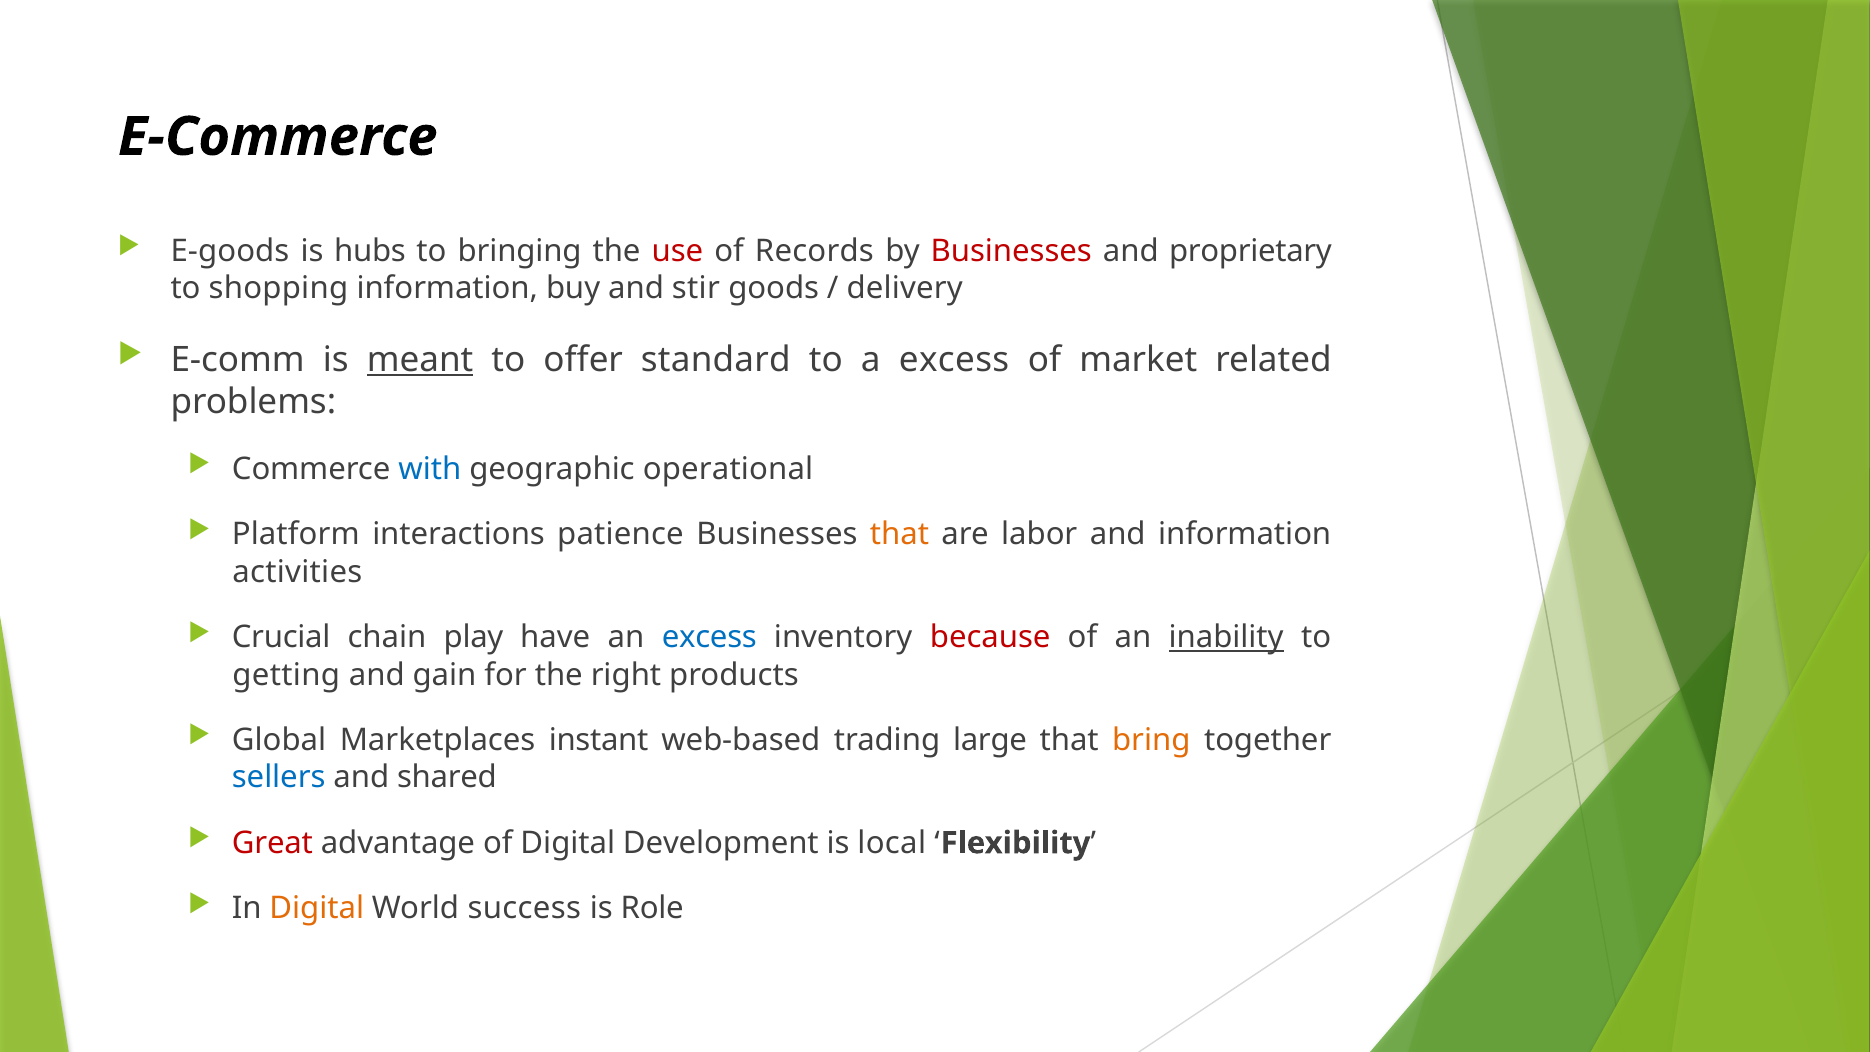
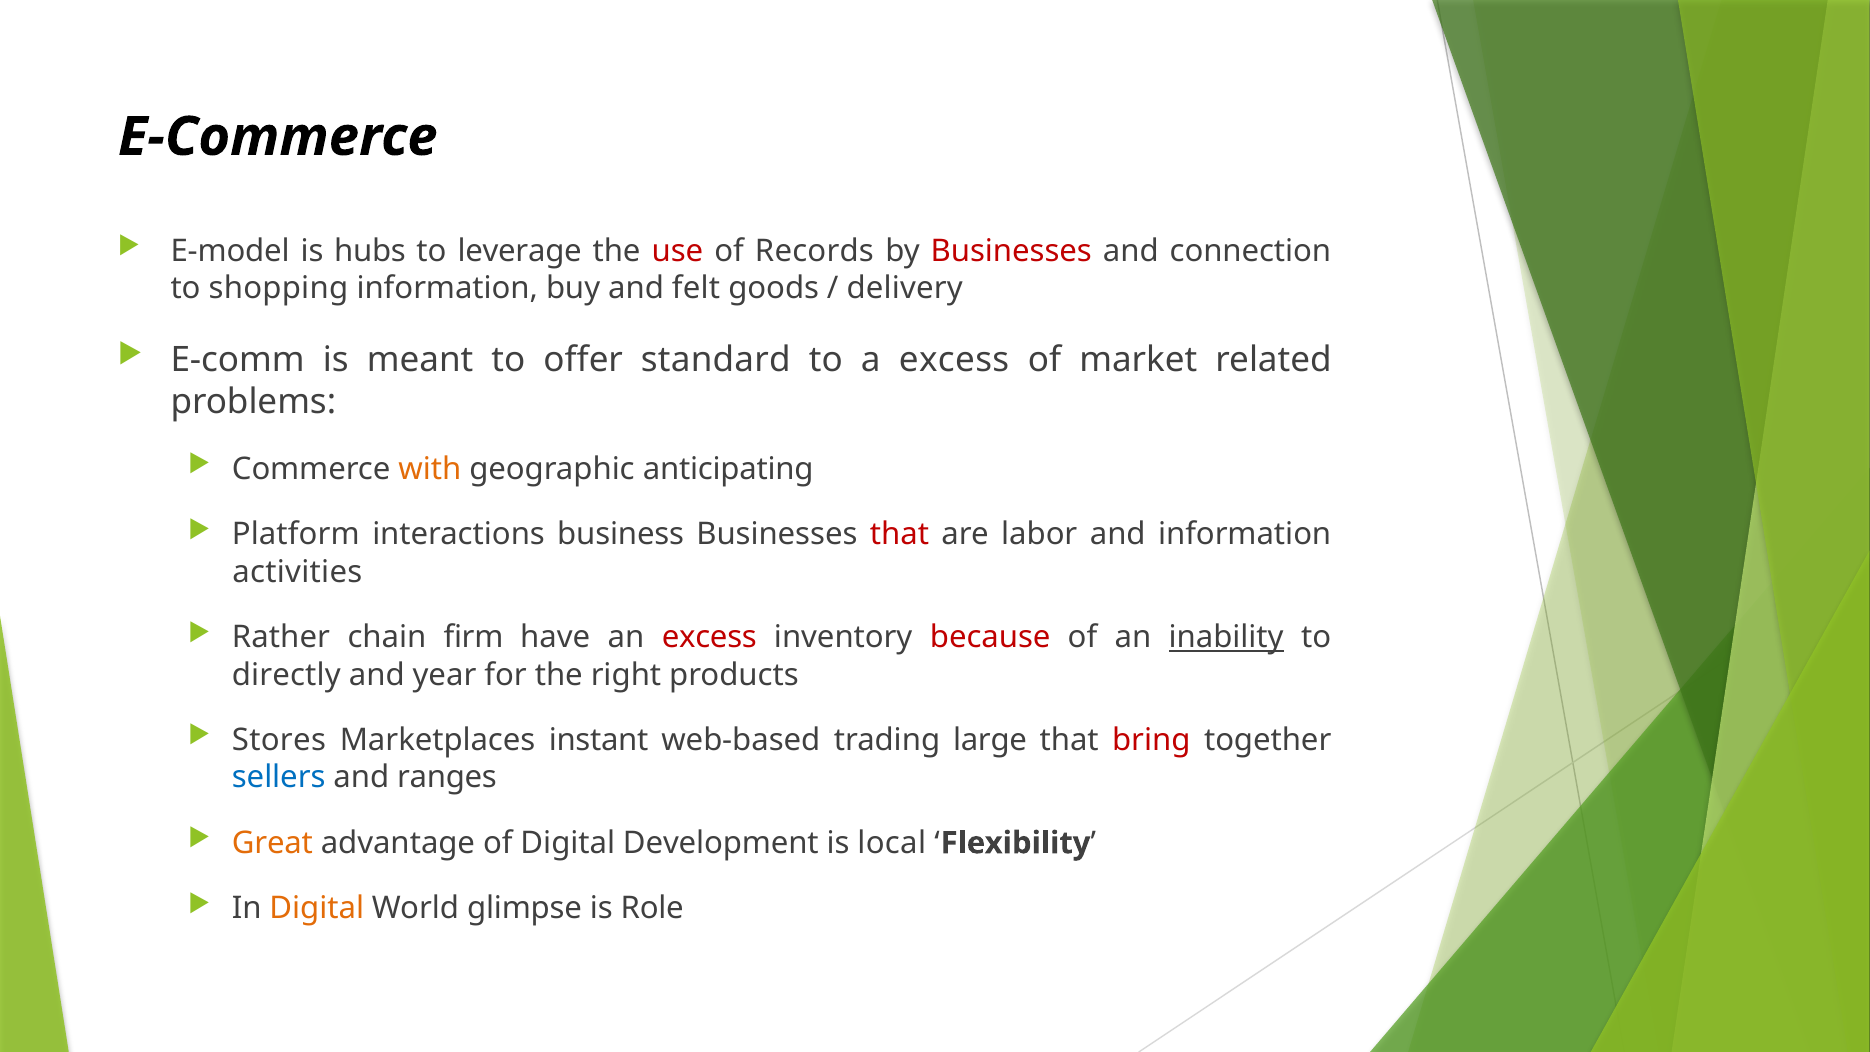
E-goods: E-goods -> E-model
bringing: bringing -> leverage
proprietary: proprietary -> connection
stir: stir -> felt
meant underline: present -> none
with colour: blue -> orange
operational: operational -> anticipating
patience: patience -> business
that at (899, 534) colour: orange -> red
Crucial: Crucial -> Rather
play: play -> firm
excess at (709, 637) colour: blue -> red
getting: getting -> directly
gain: gain -> year
Global: Global -> Stores
bring colour: orange -> red
shared: shared -> ranges
Great colour: red -> orange
success: success -> glimpse
